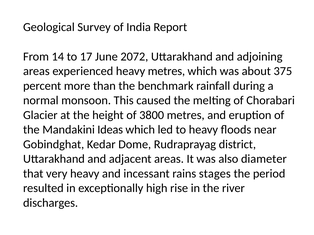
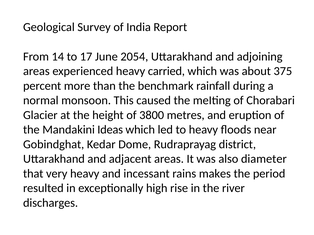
2072: 2072 -> 2054
heavy metres: metres -> carried
stages: stages -> makes
